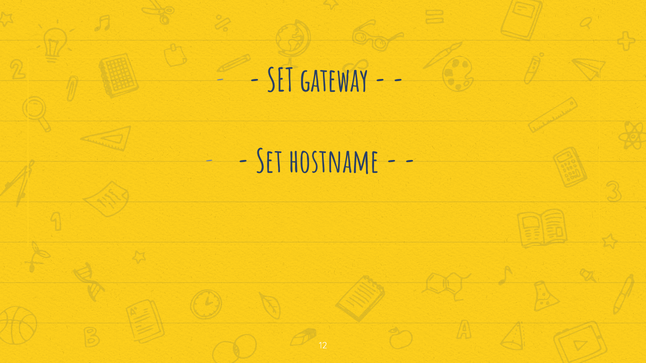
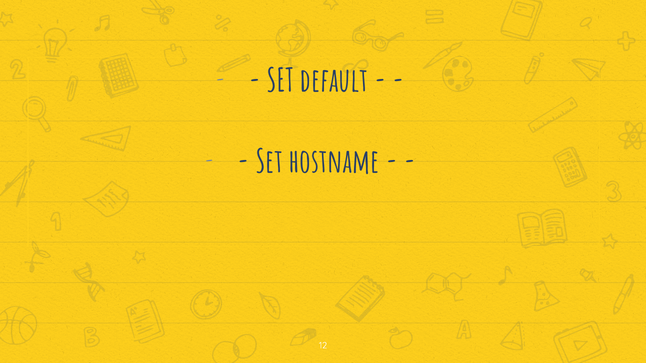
gateway: gateway -> default
